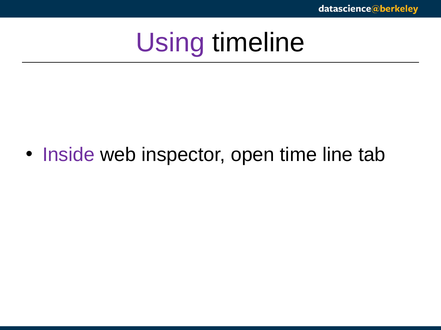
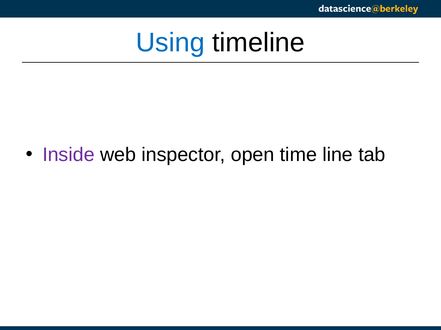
Using colour: purple -> blue
